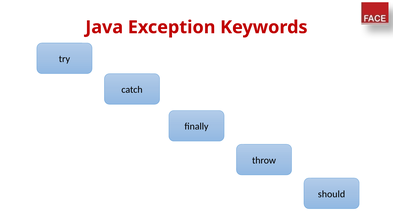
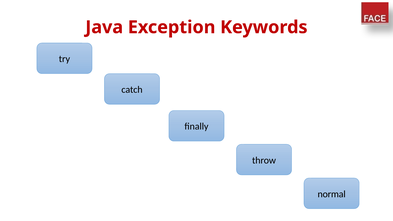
should: should -> normal
